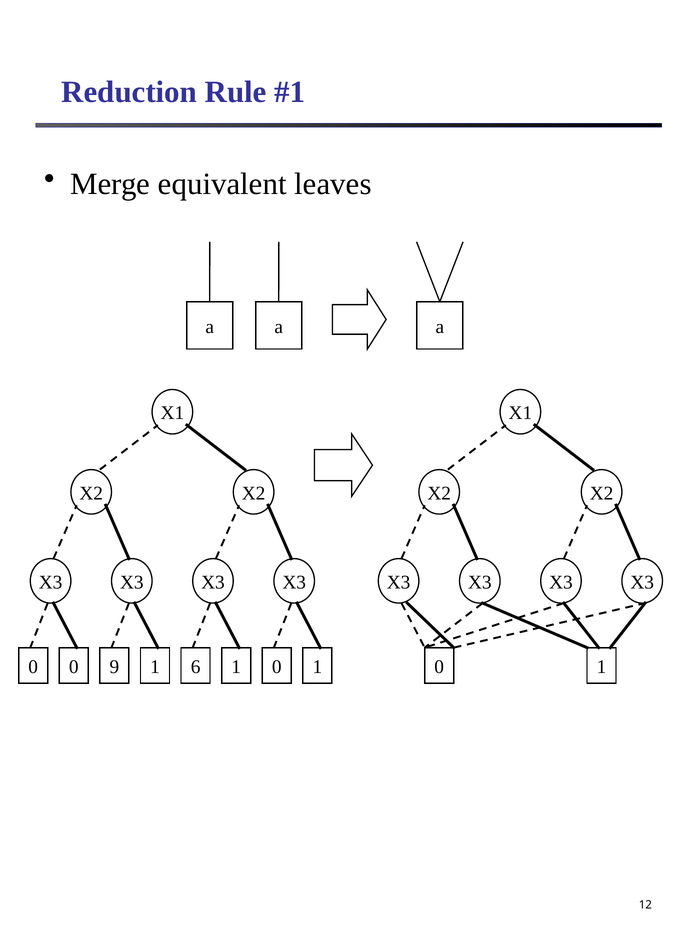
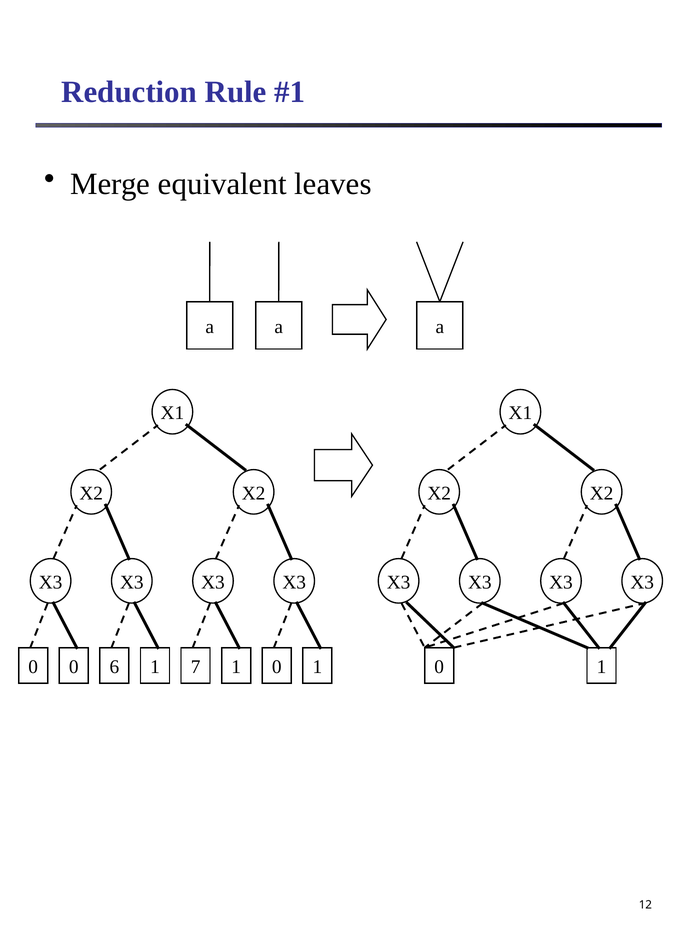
9: 9 -> 6
6: 6 -> 7
